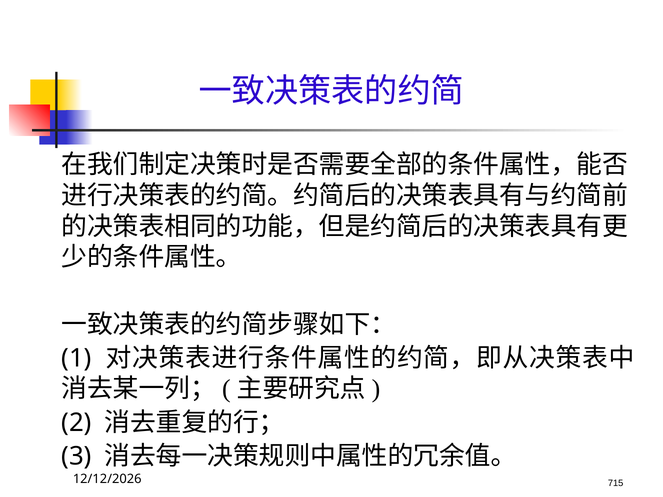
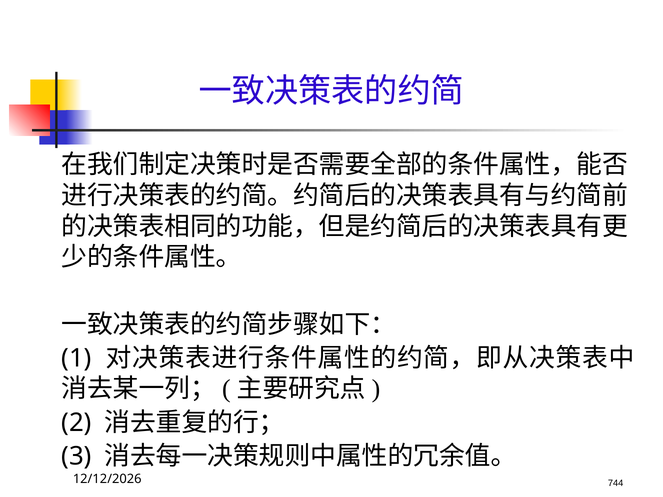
715: 715 -> 744
